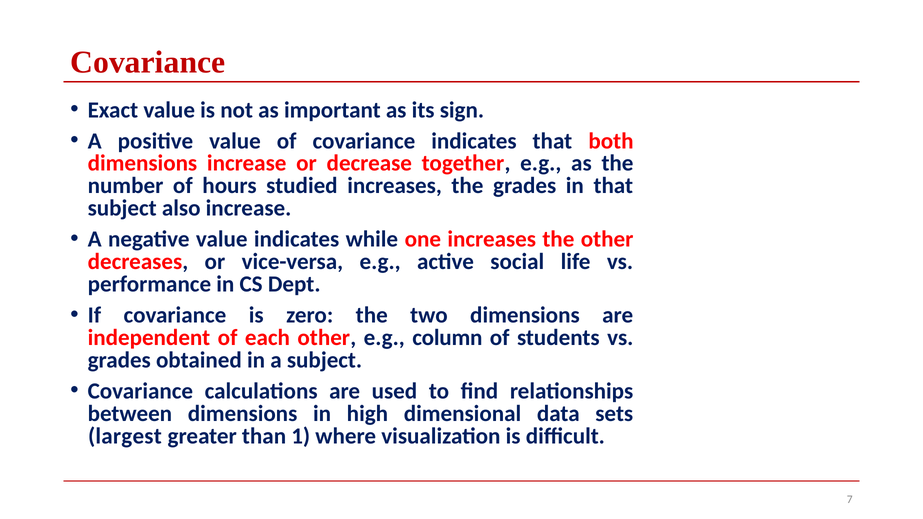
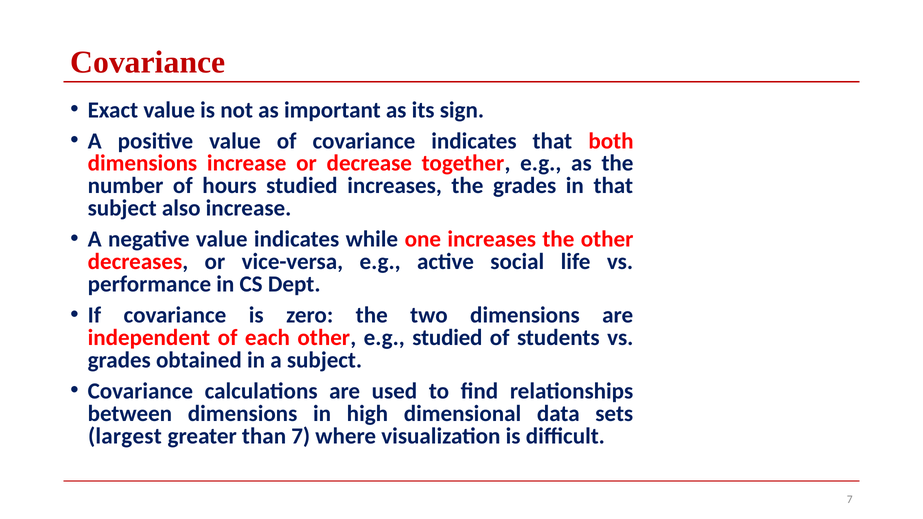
e.g column: column -> studied
than 1: 1 -> 7
